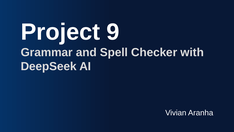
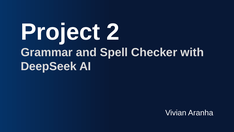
9: 9 -> 2
